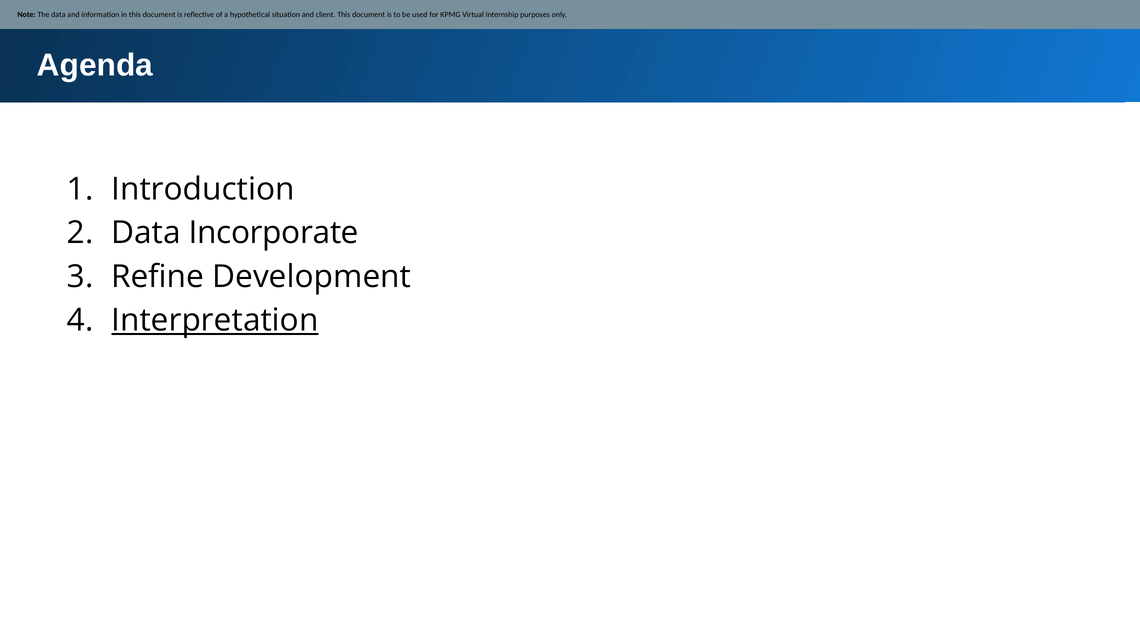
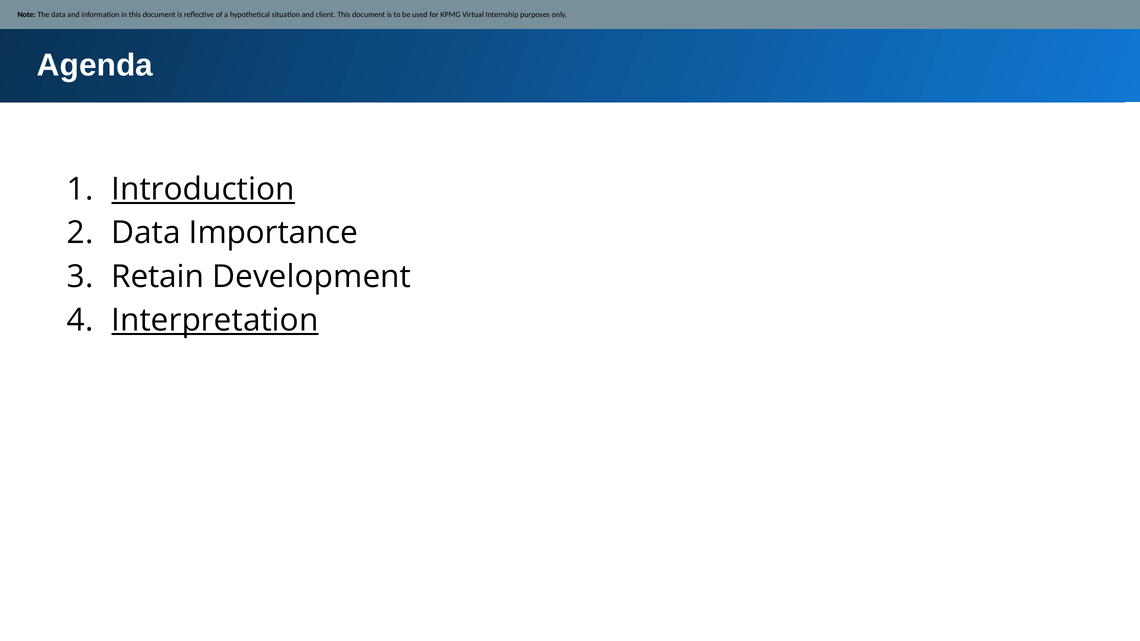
Introduction underline: none -> present
Incorporate: Incorporate -> Importance
Refine: Refine -> Retain
